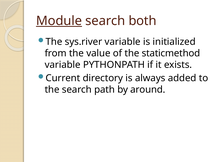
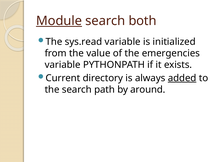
sys.river: sys.river -> sys.read
staticmethod: staticmethod -> emergencies
added underline: none -> present
